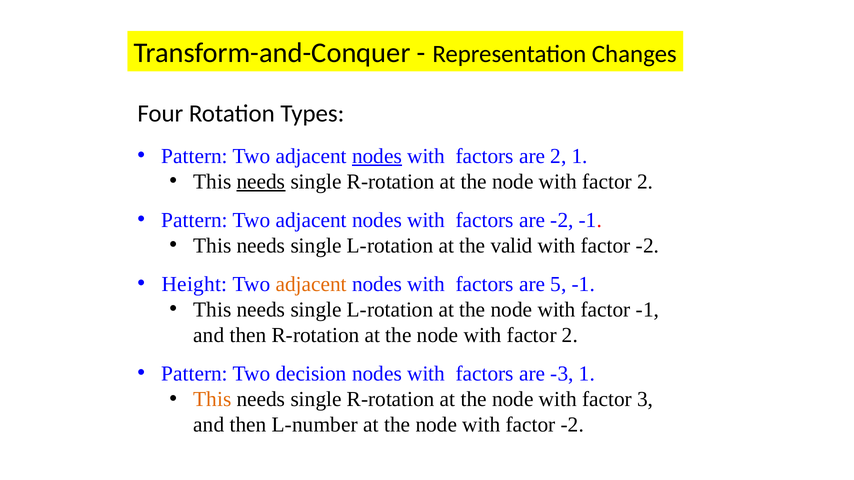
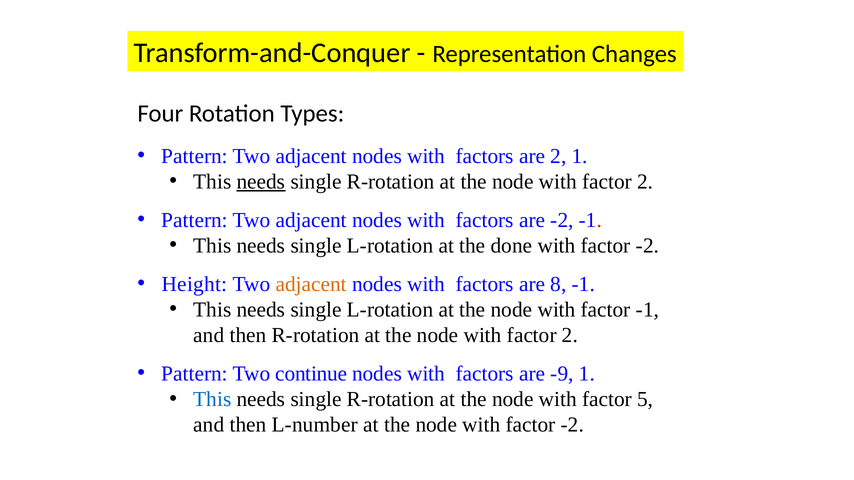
nodes at (377, 156) underline: present -> none
valid: valid -> done
5: 5 -> 8
decision: decision -> continue
-3: -3 -> -9
This at (212, 399) colour: orange -> blue
3: 3 -> 5
